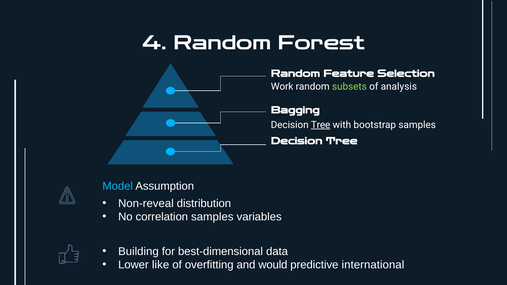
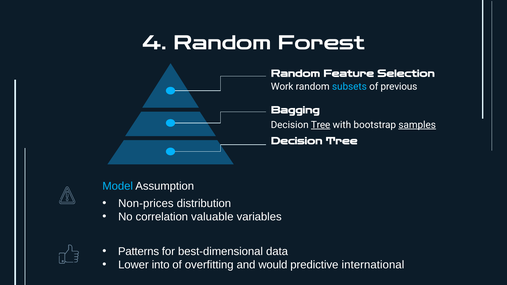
subsets colour: light green -> light blue
analysis: analysis -> previous
samples at (417, 125) underline: none -> present
Non-reveal: Non-reveal -> Non-prices
correlation samples: samples -> valuable
Building: Building -> Patterns
like: like -> into
